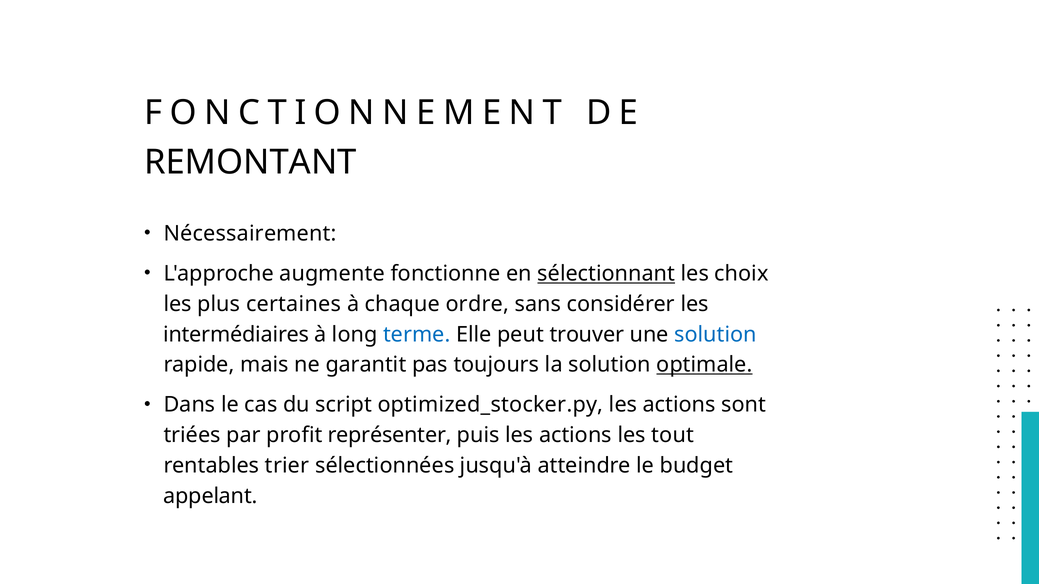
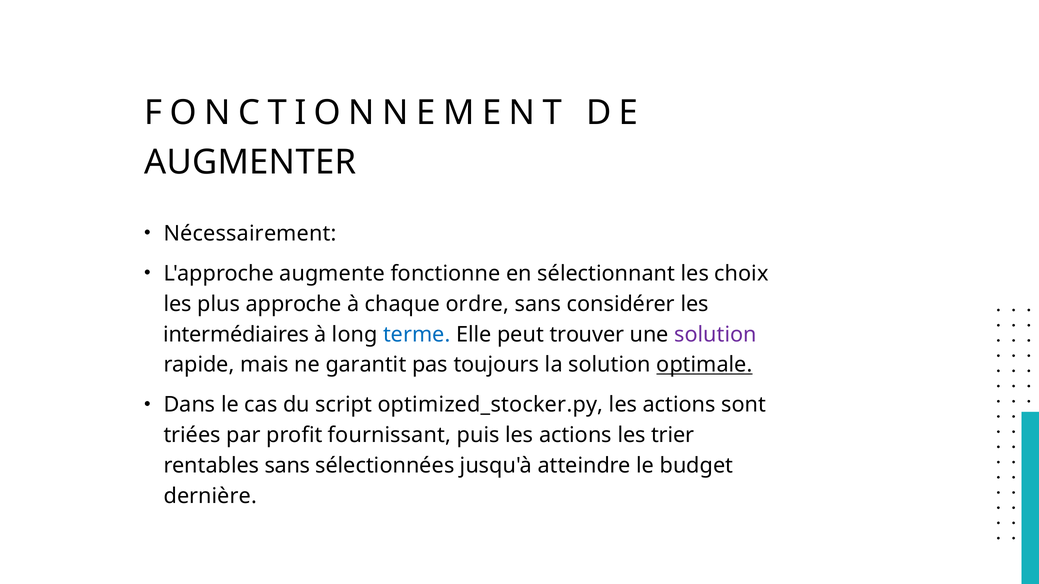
REMONTANT: REMONTANT -> AUGMENTER
sélectionnant underline: present -> none
certaines: certaines -> approche
solution at (716, 335) colour: blue -> purple
représenter: représenter -> fournissant
tout: tout -> trier
rentables trier: trier -> sans
appelant: appelant -> dernière
